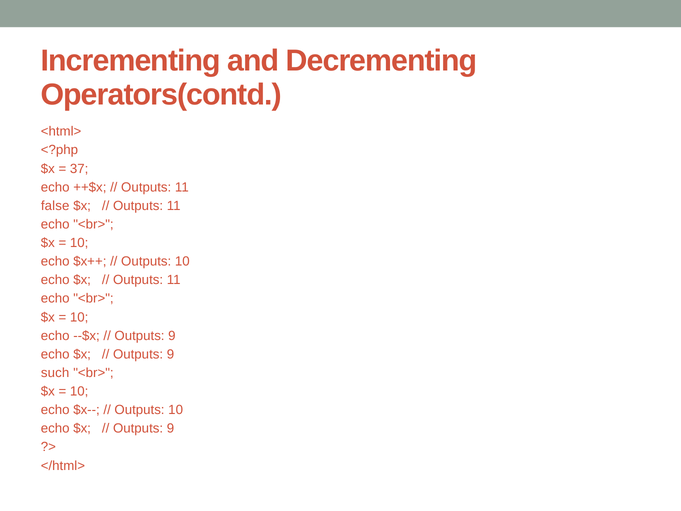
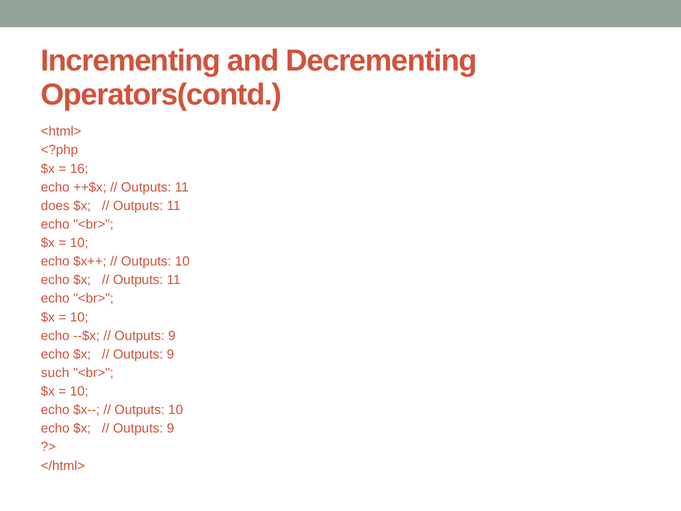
37: 37 -> 16
false: false -> does
